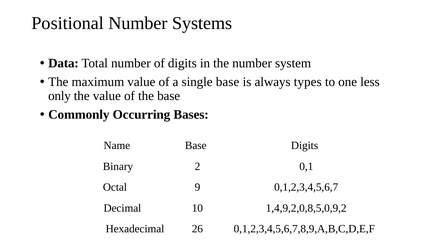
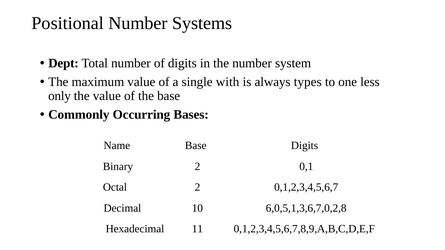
Data: Data -> Dept
single base: base -> with
Octal 9: 9 -> 2
1,4,9,2,0,8,5,0,9,2: 1,4,9,2,0,8,5,0,9,2 -> 6,0,5,1,3,6,7,0,2,8
26: 26 -> 11
